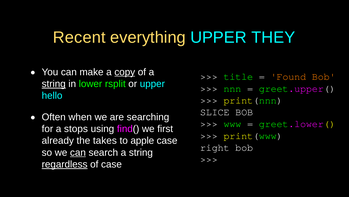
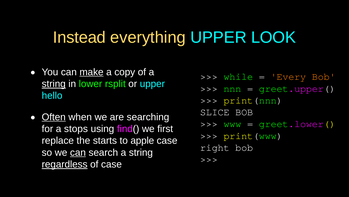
Recent: Recent -> Instead
THEY: THEY -> LOOK
make underline: none -> present
copy underline: present -> none
title: title -> while
Found: Found -> Every
Often underline: none -> present
already: already -> replace
takes: takes -> starts
